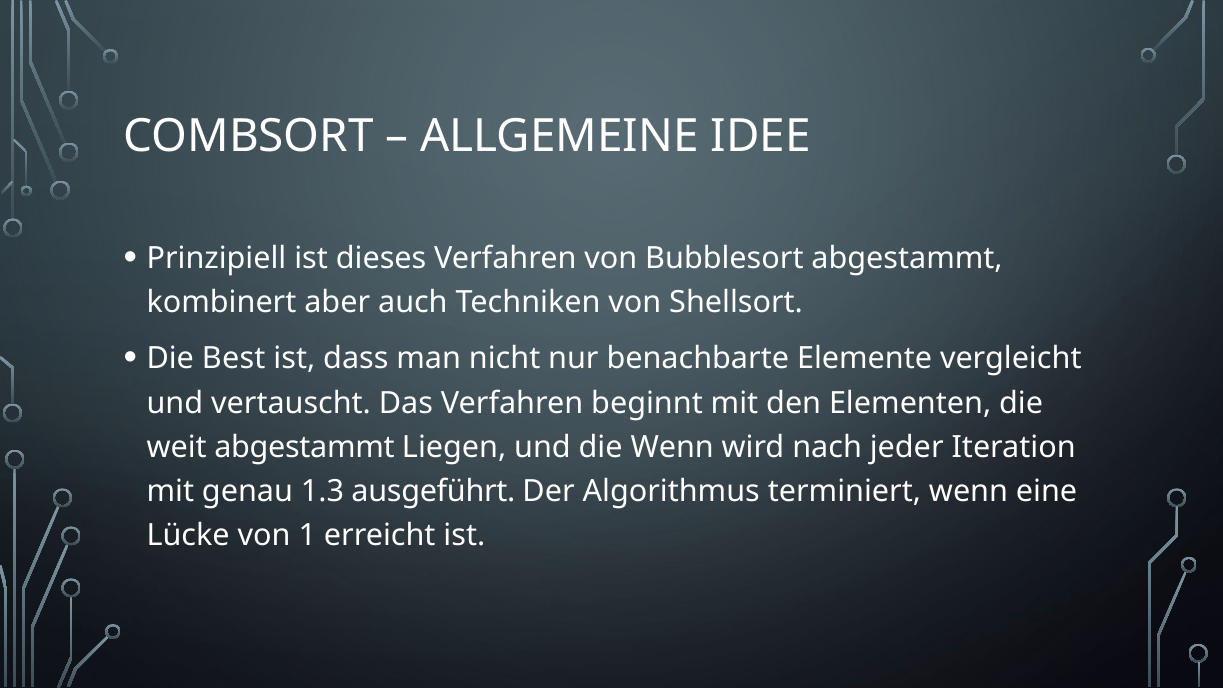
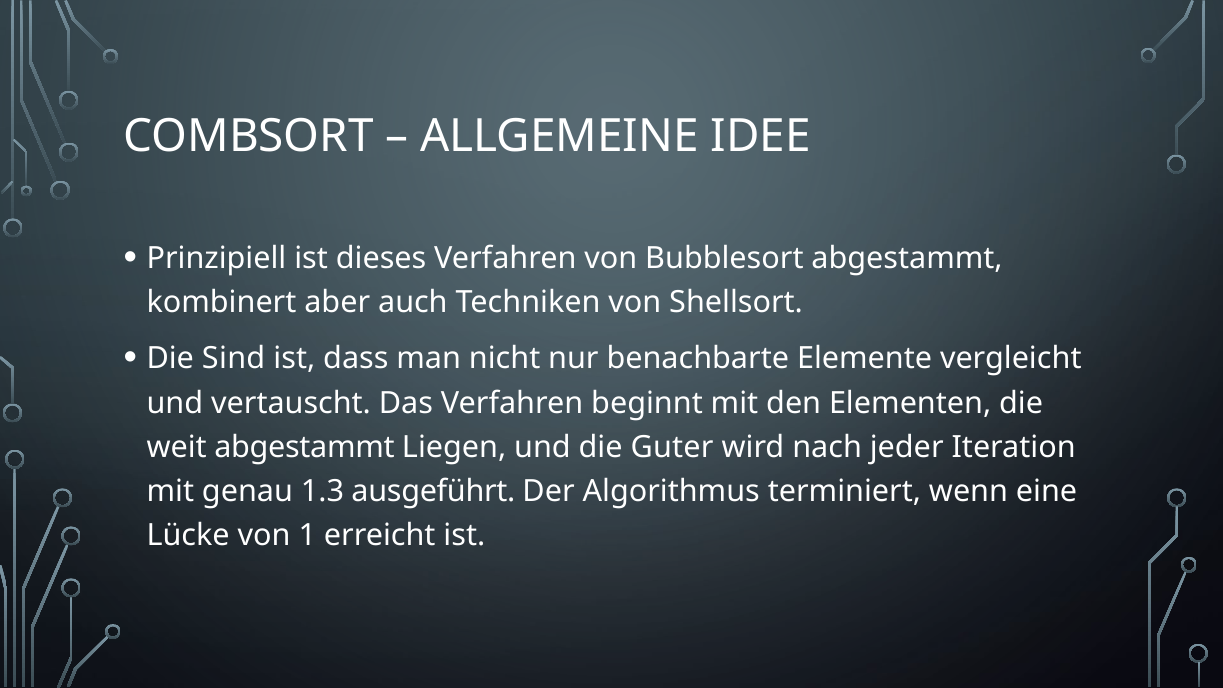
Best: Best -> Sind
die Wenn: Wenn -> Guter
